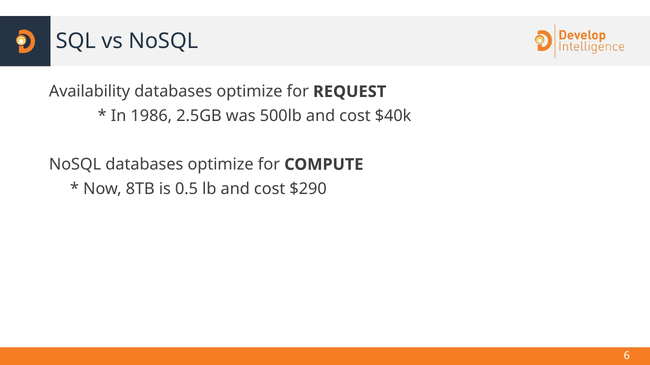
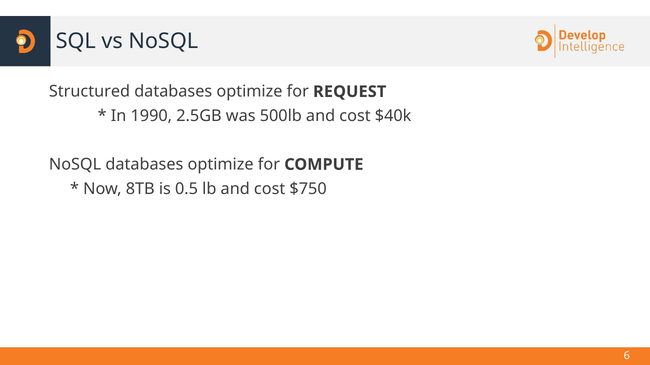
Availability: Availability -> Structured
1986: 1986 -> 1990
$290: $290 -> $750
